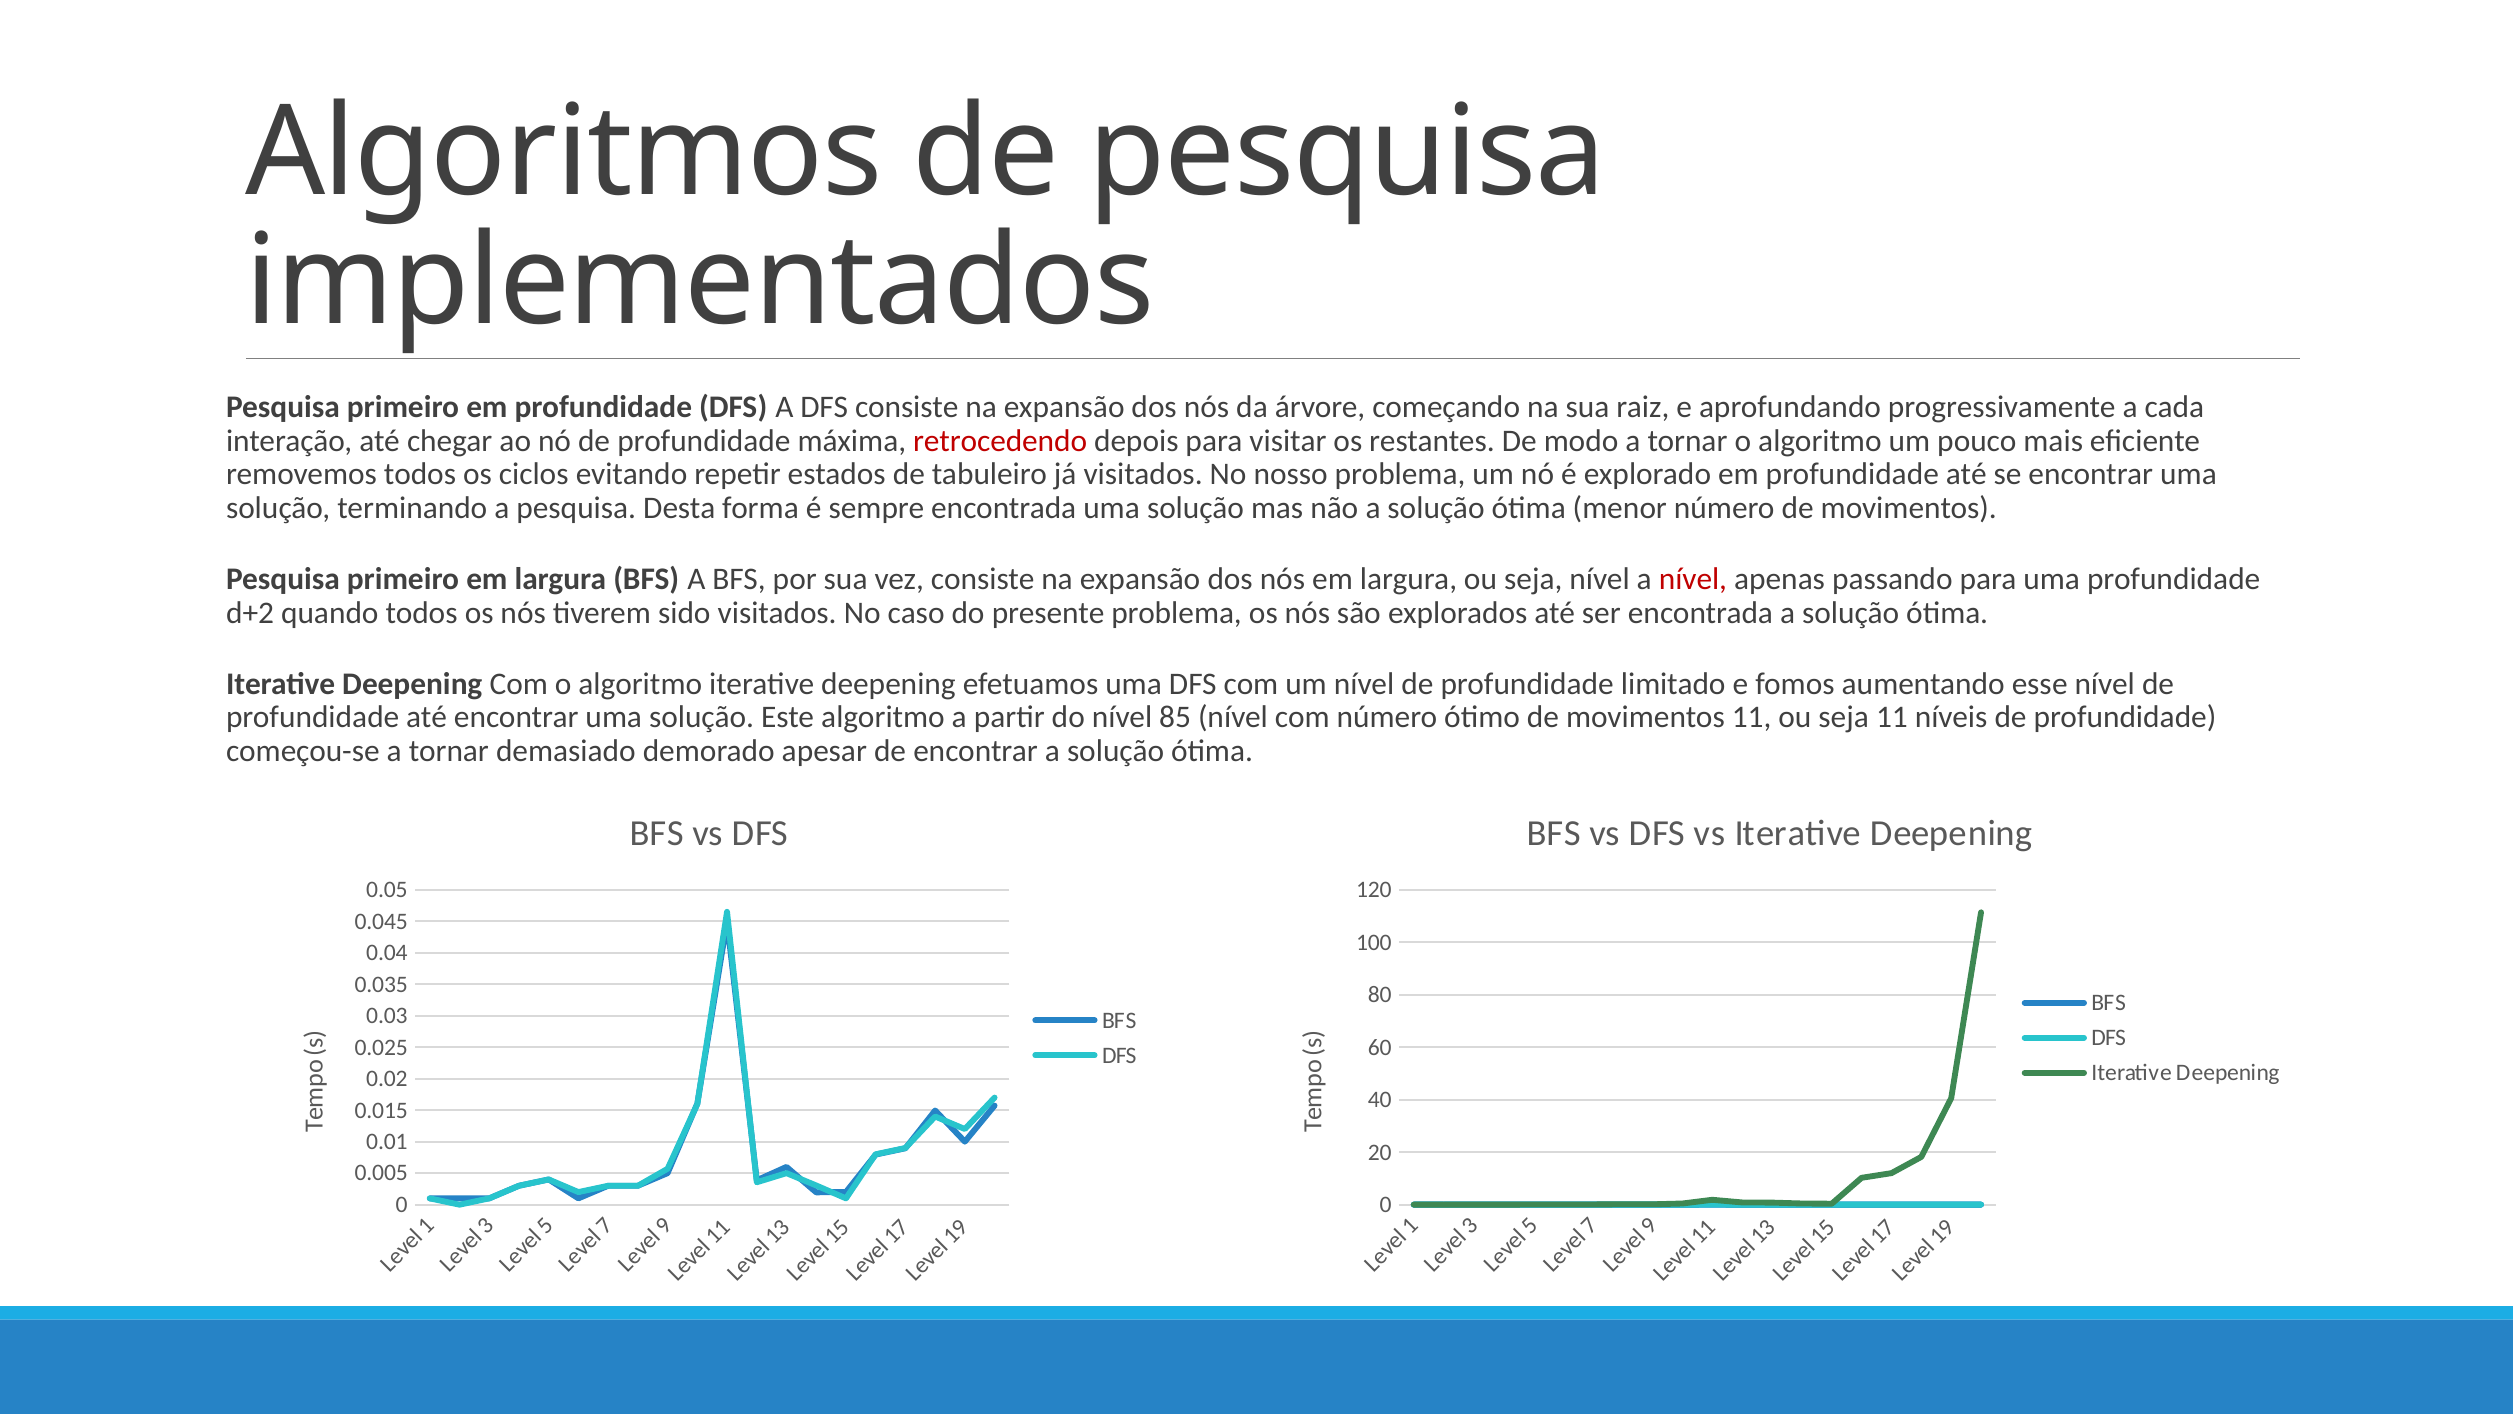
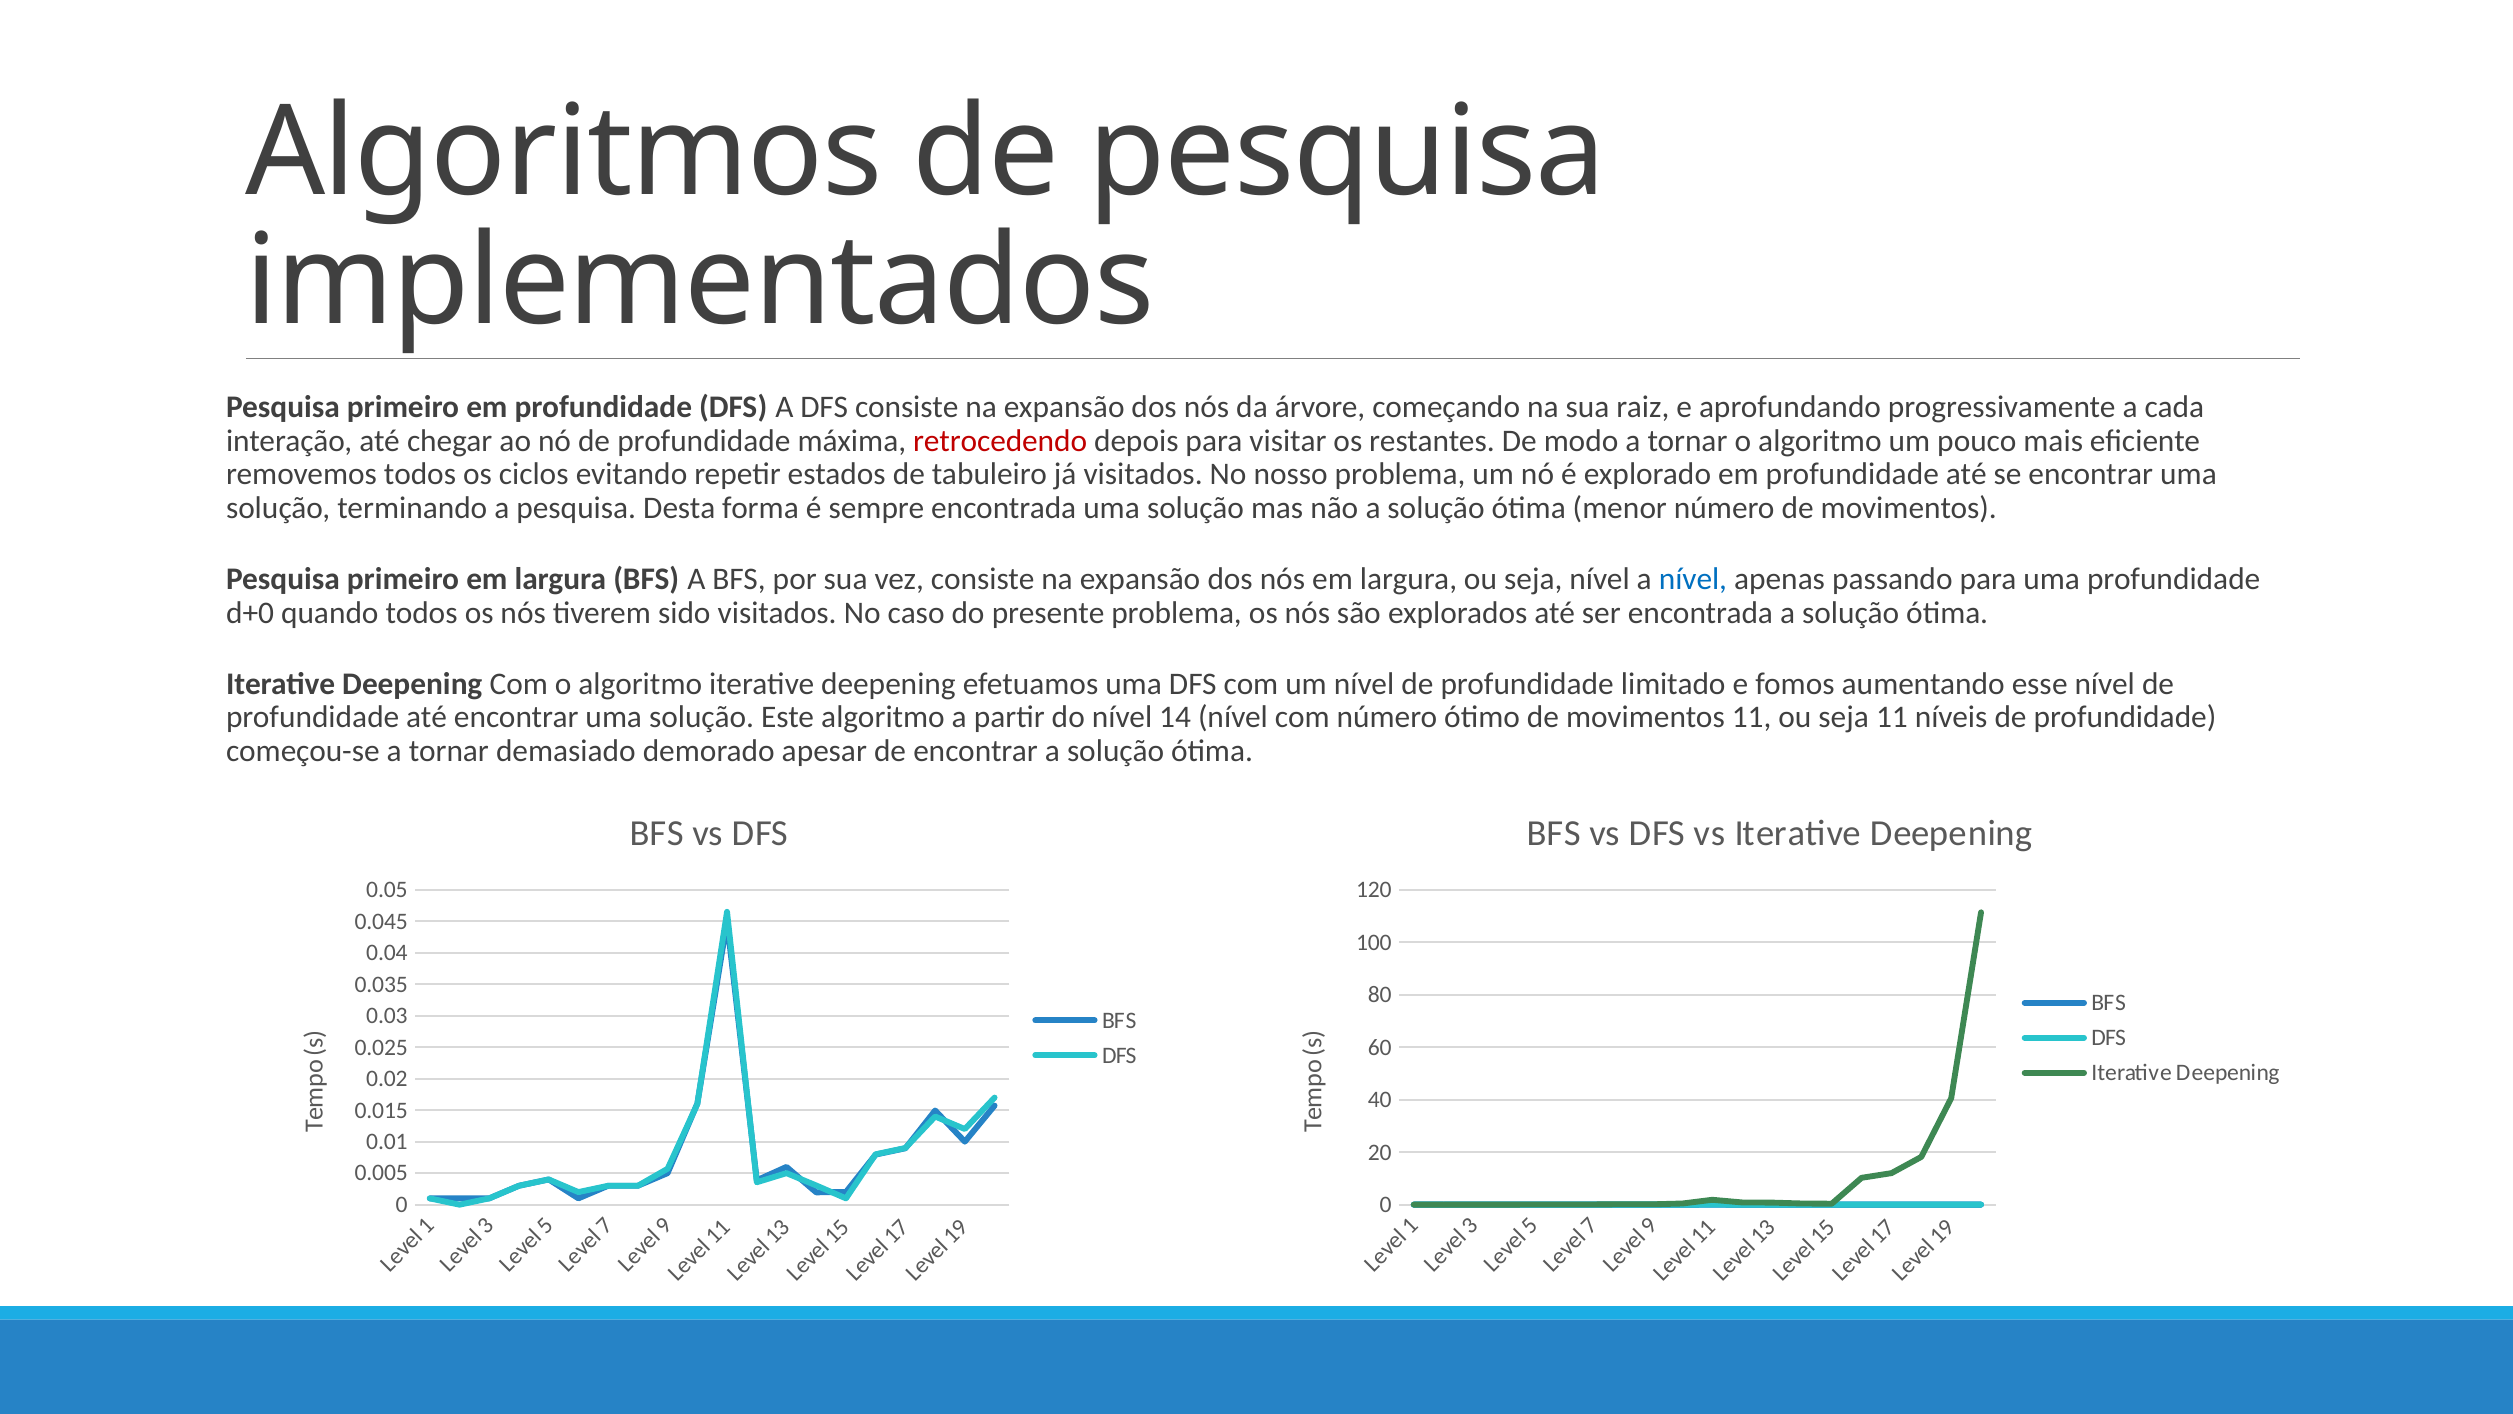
nível at (1693, 579) colour: red -> blue
d+2: d+2 -> d+0
85: 85 -> 14
